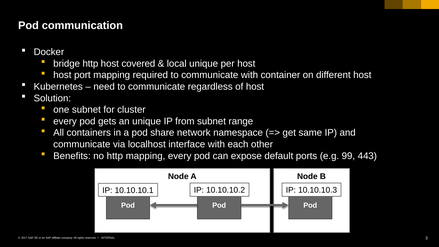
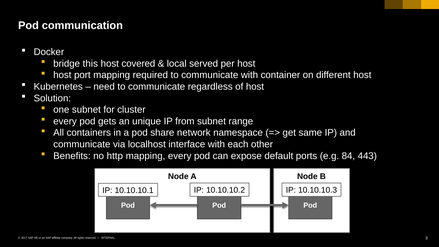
bridge http: http -> this
local unique: unique -> served
99: 99 -> 84
